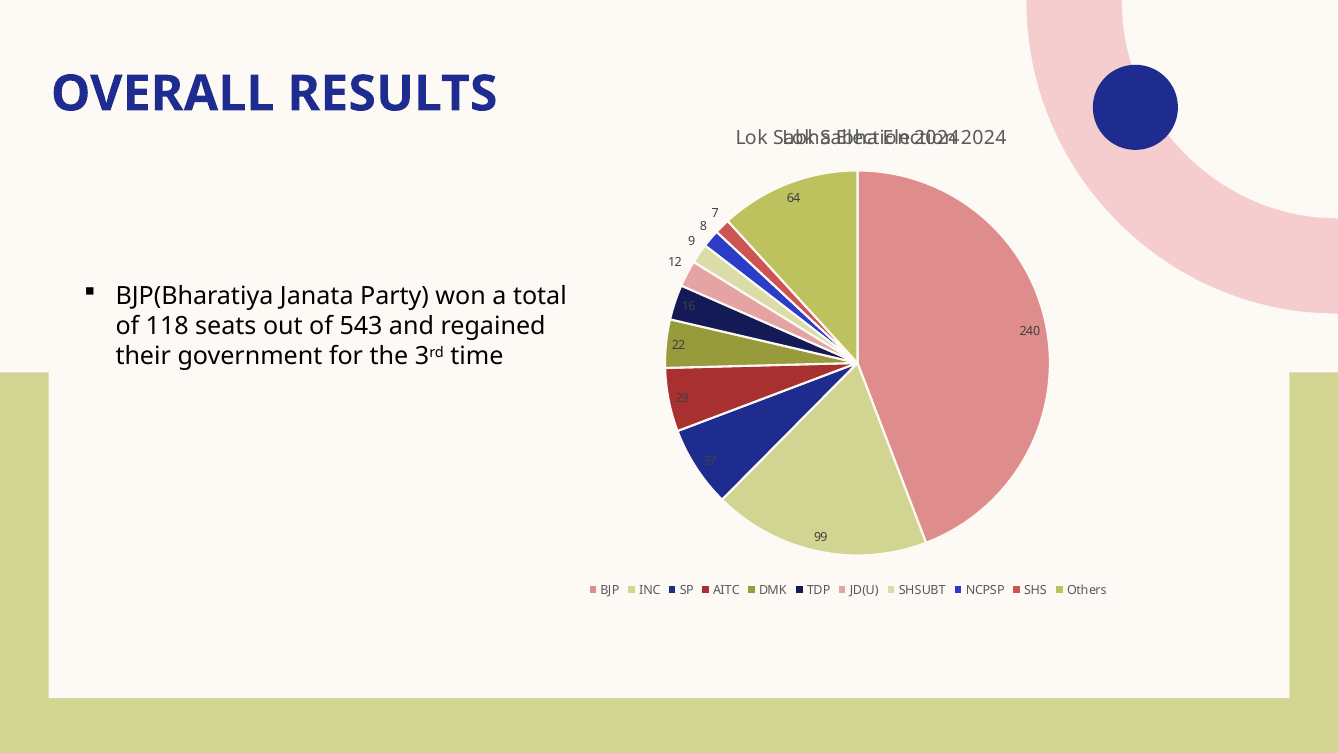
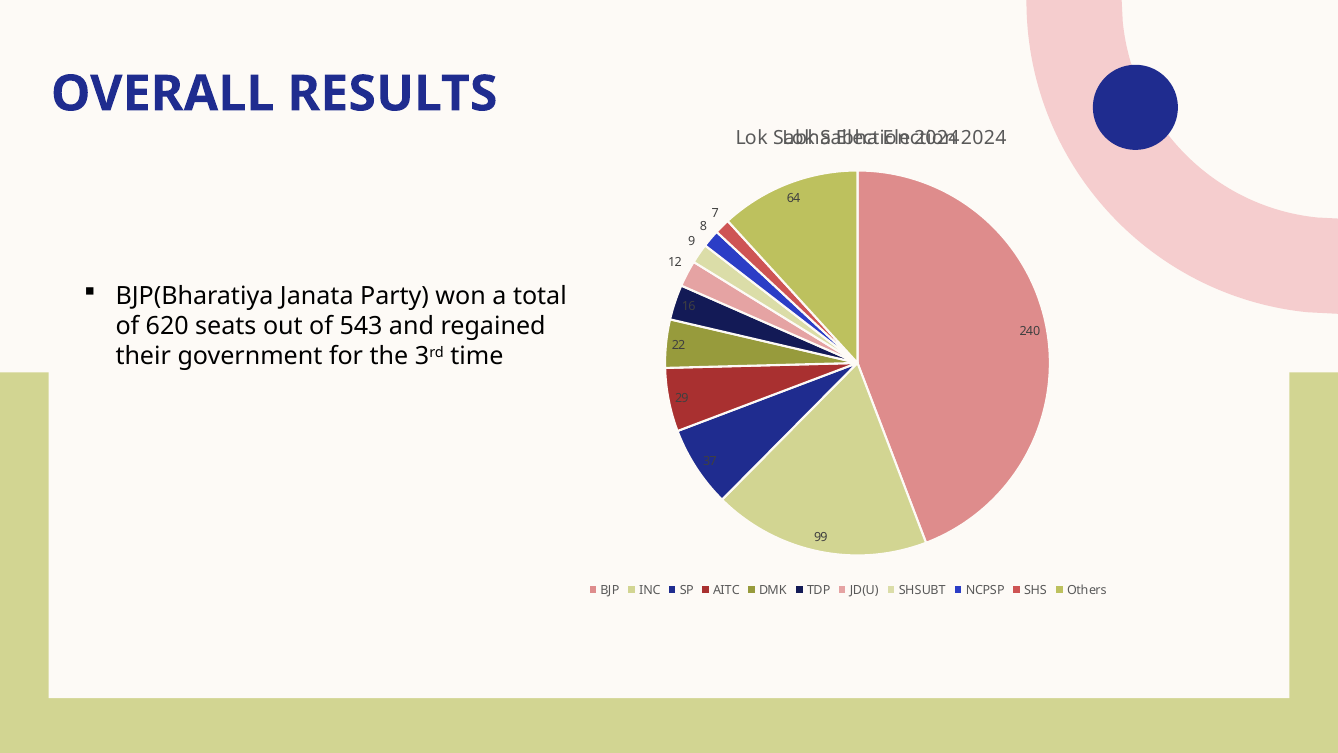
118: 118 -> 620
